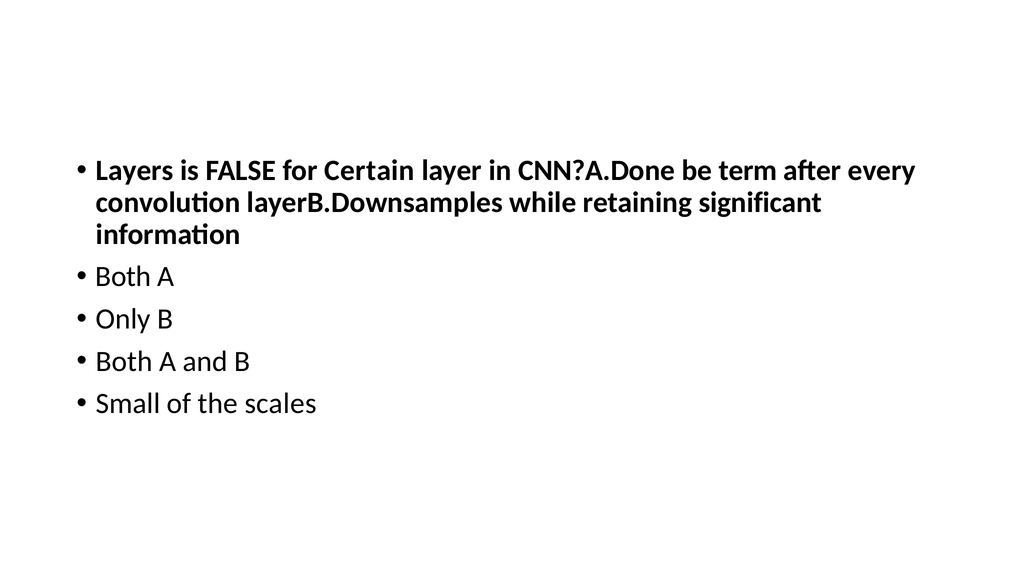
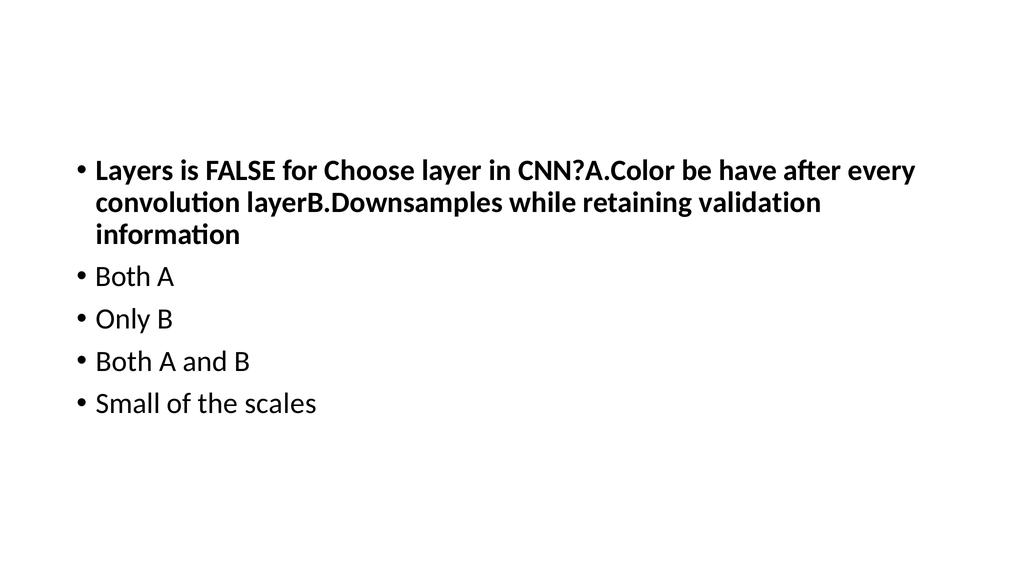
Certain: Certain -> Choose
CNN?A.Done: CNN?A.Done -> CNN?A.Color
term: term -> have
significant: significant -> validation
